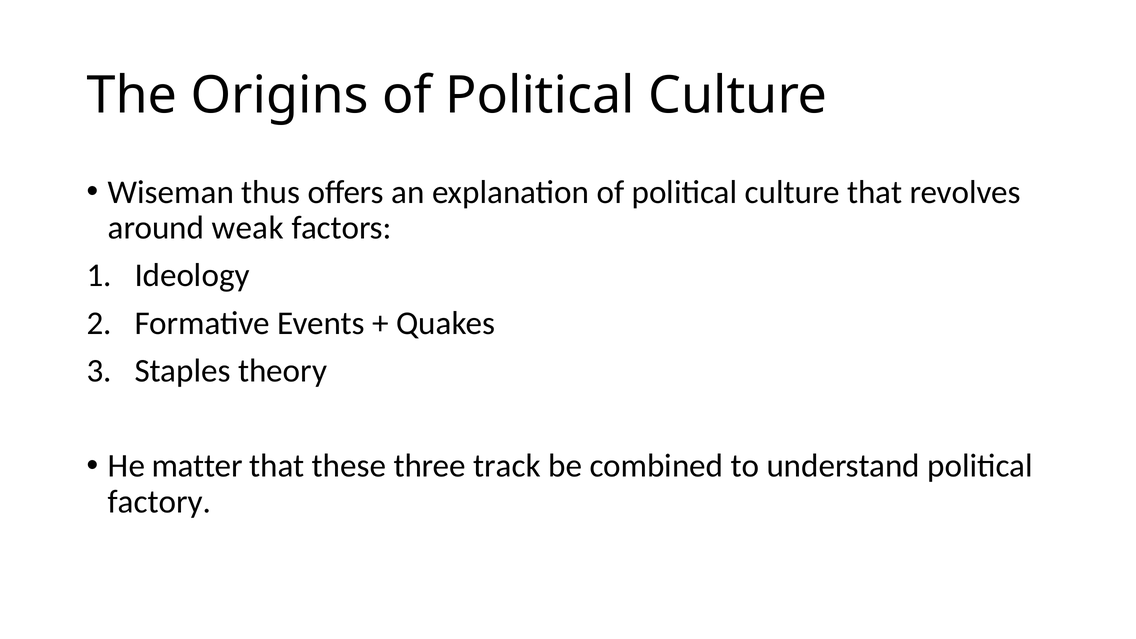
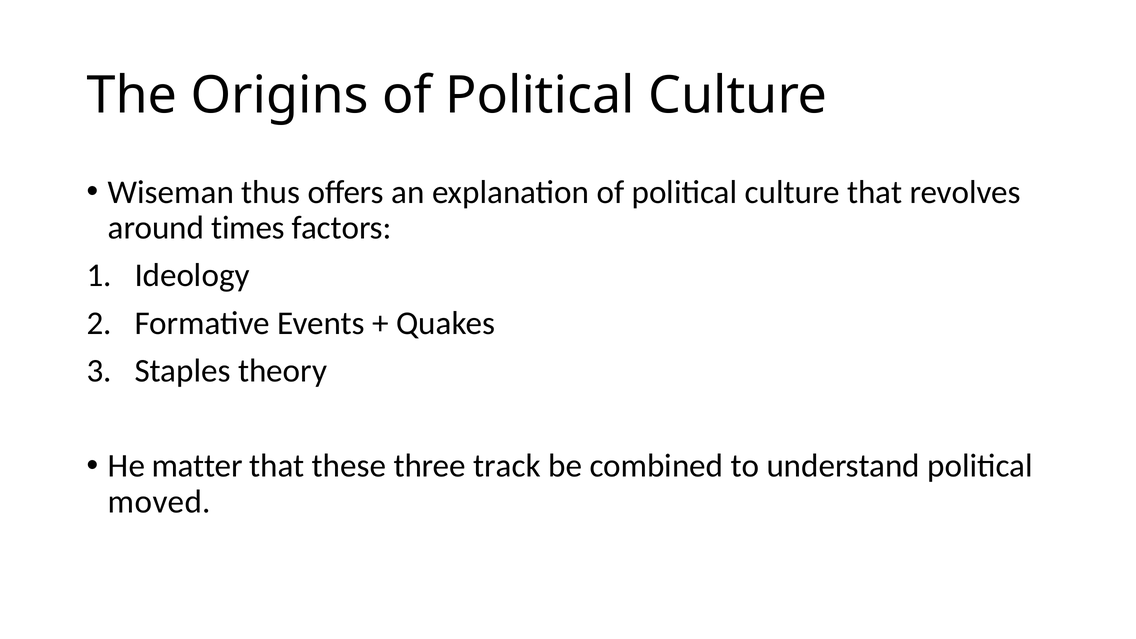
weak: weak -> times
factory: factory -> moved
